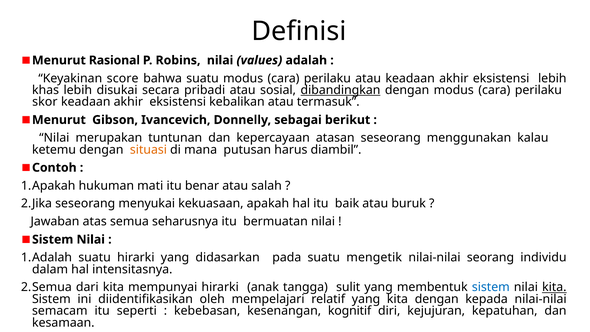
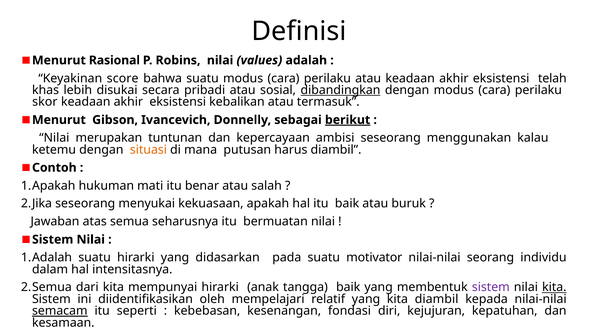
eksistensi lebih: lebih -> telah
berikut underline: none -> present
atasan: atasan -> ambisi
mengetik: mengetik -> motivator
tangga sulit: sulit -> baik
sistem at (491, 287) colour: blue -> purple
kita dengan: dengan -> diambil
semacam underline: none -> present
kognitif: kognitif -> fondasi
